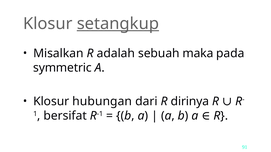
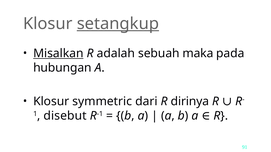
Misalkan underline: none -> present
symmetric: symmetric -> hubungan
hubungan: hubungan -> symmetric
bersifat: bersifat -> disebut
